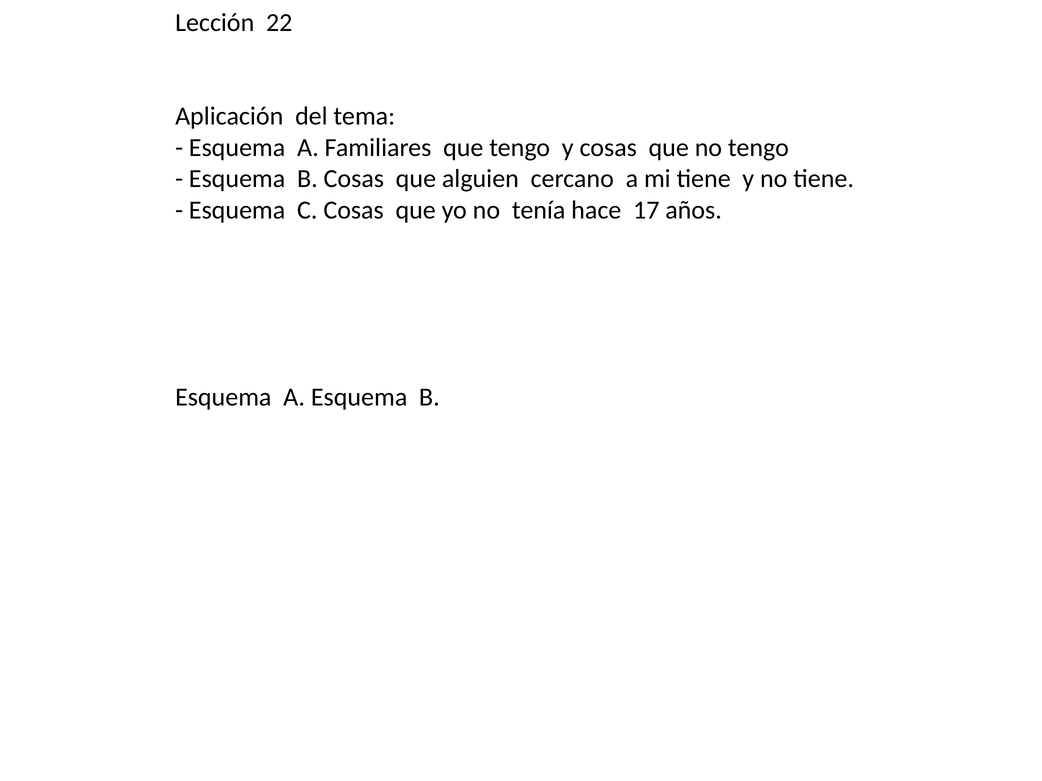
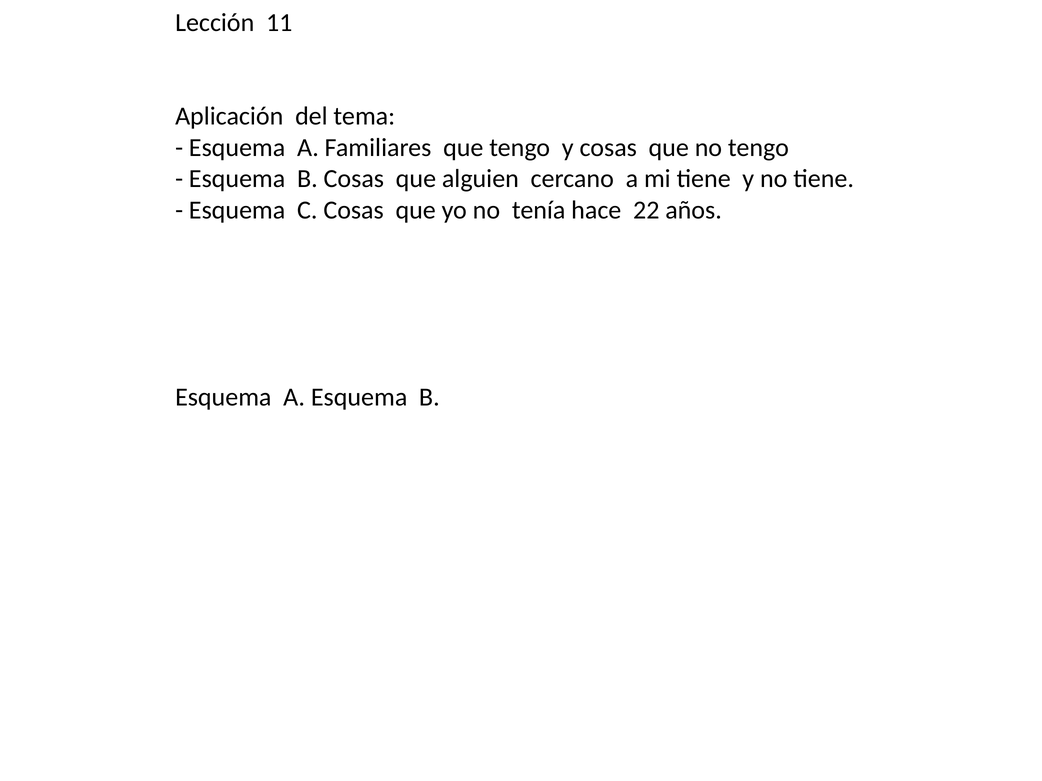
22: 22 -> 11
17: 17 -> 22
